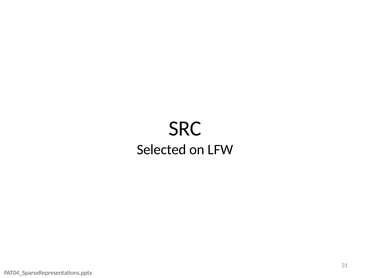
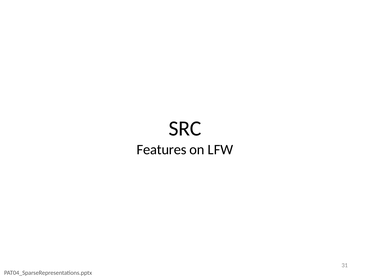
Selected: Selected -> Features
